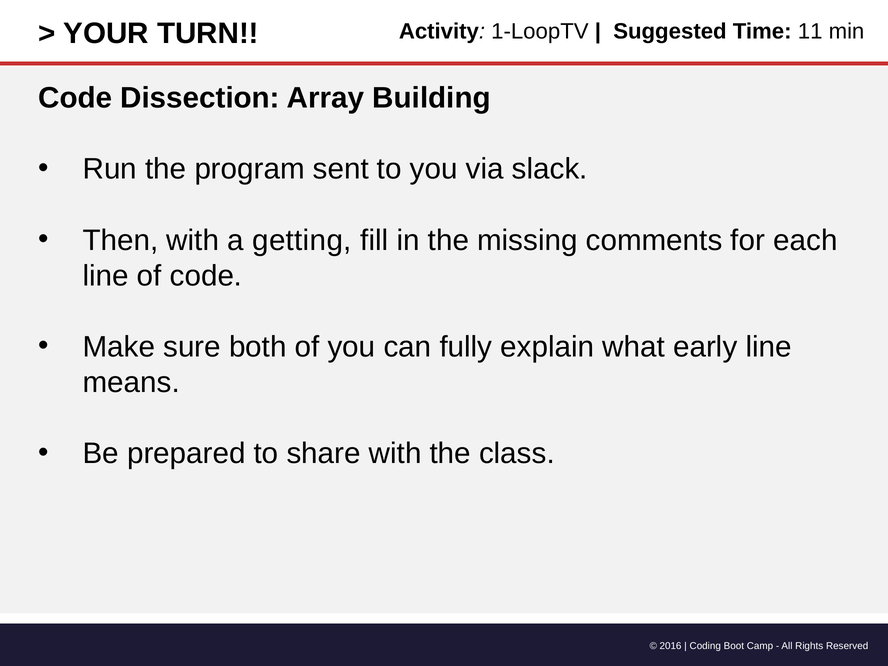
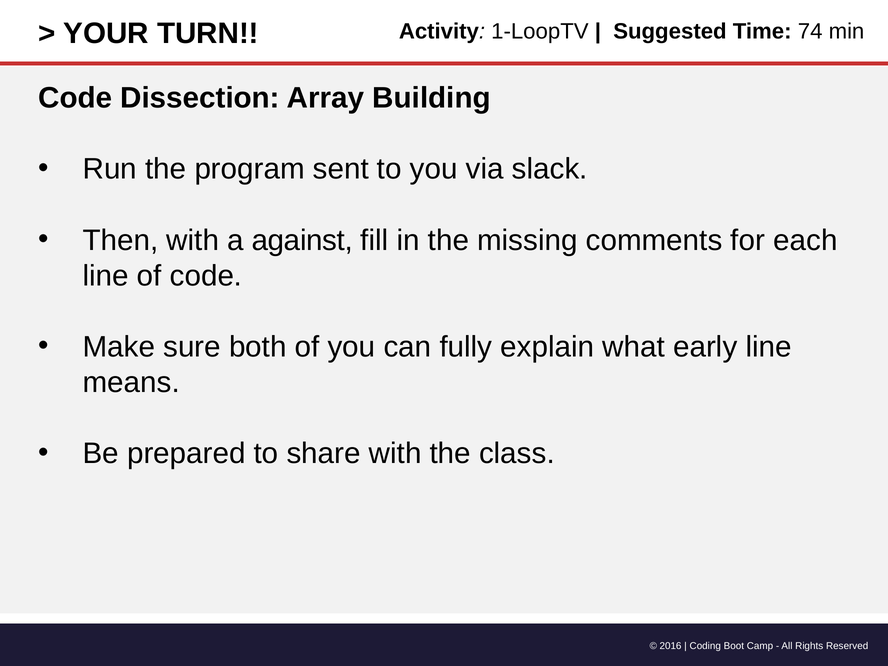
11: 11 -> 74
getting: getting -> against
